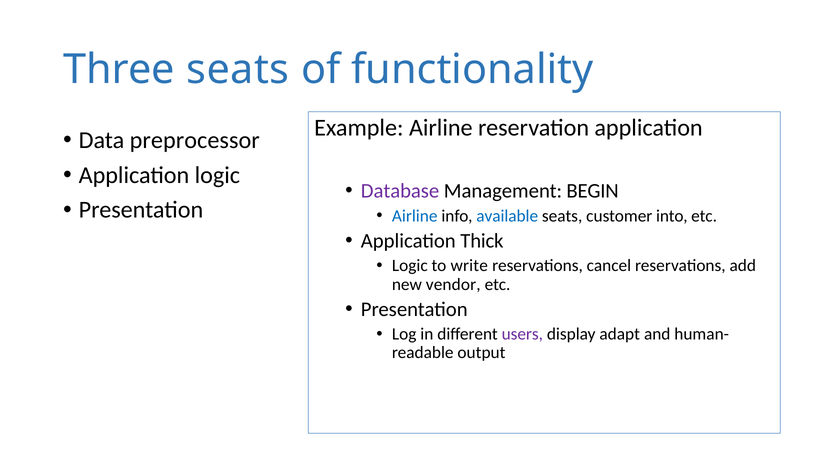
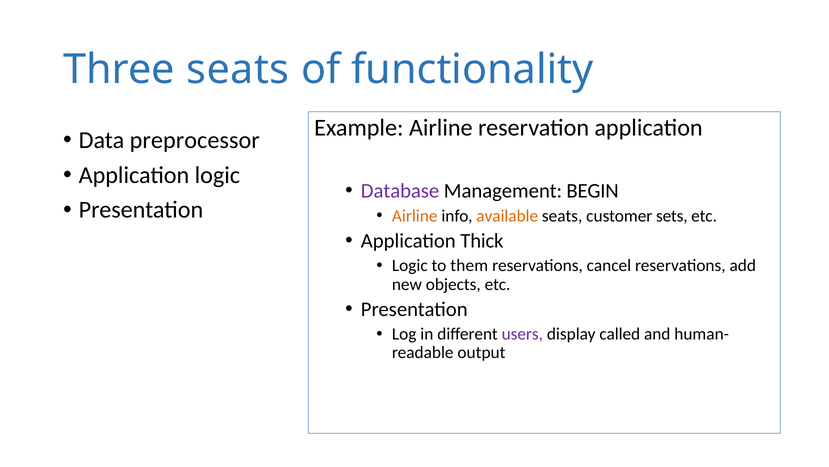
Airline at (415, 216) colour: blue -> orange
available colour: blue -> orange
into: into -> sets
write: write -> them
vendor: vendor -> objects
adapt: adapt -> called
